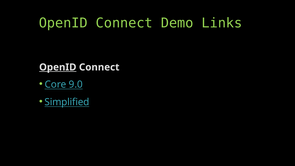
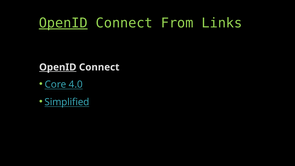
OpenID at (63, 23) underline: none -> present
Demo: Demo -> From
9.0: 9.0 -> 4.0
